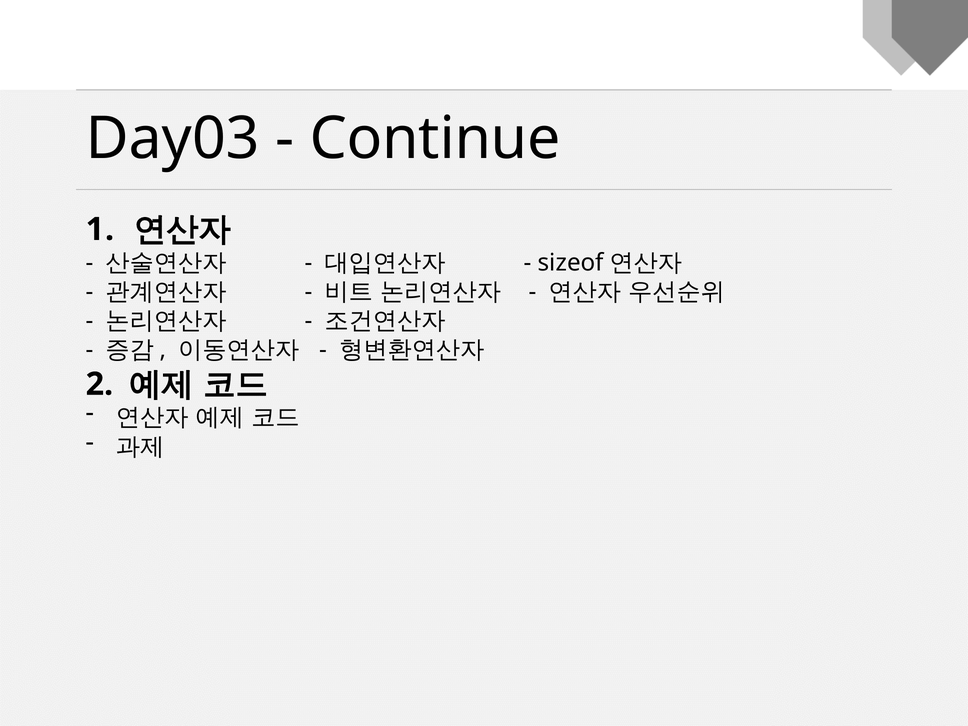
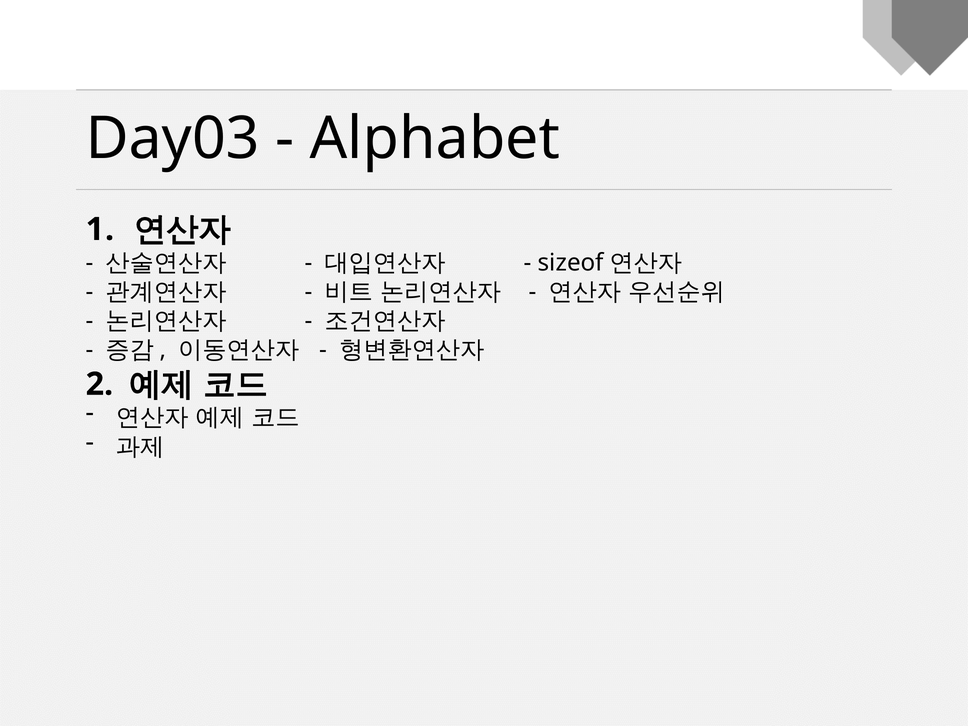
Continue: Continue -> Alphabet
